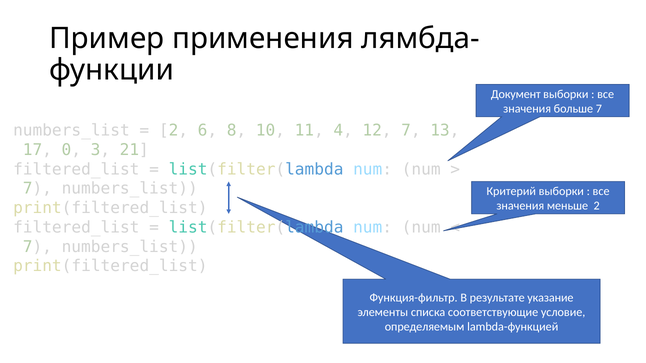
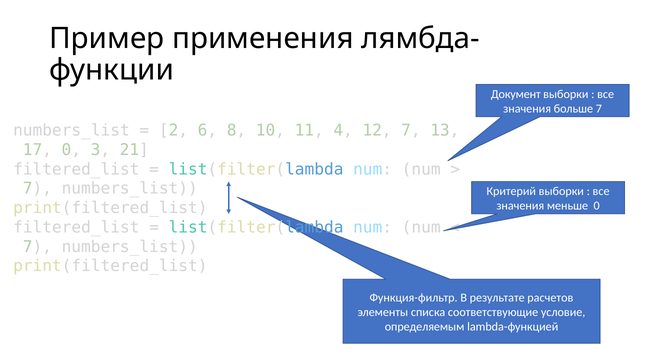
меньше 2: 2 -> 0
указание: указание -> расчетов
